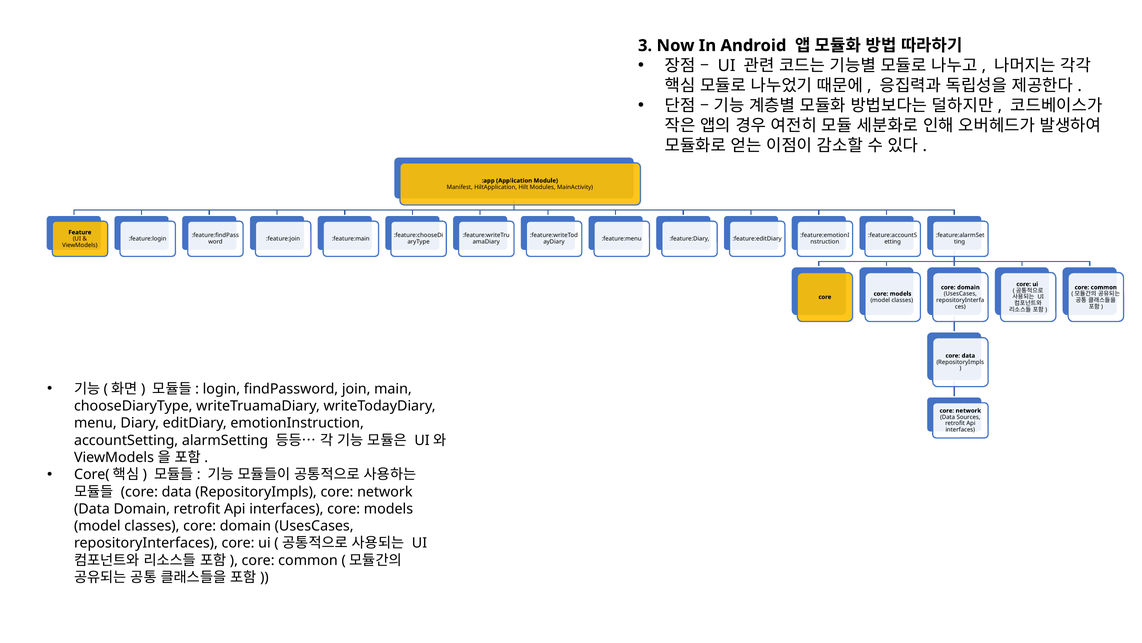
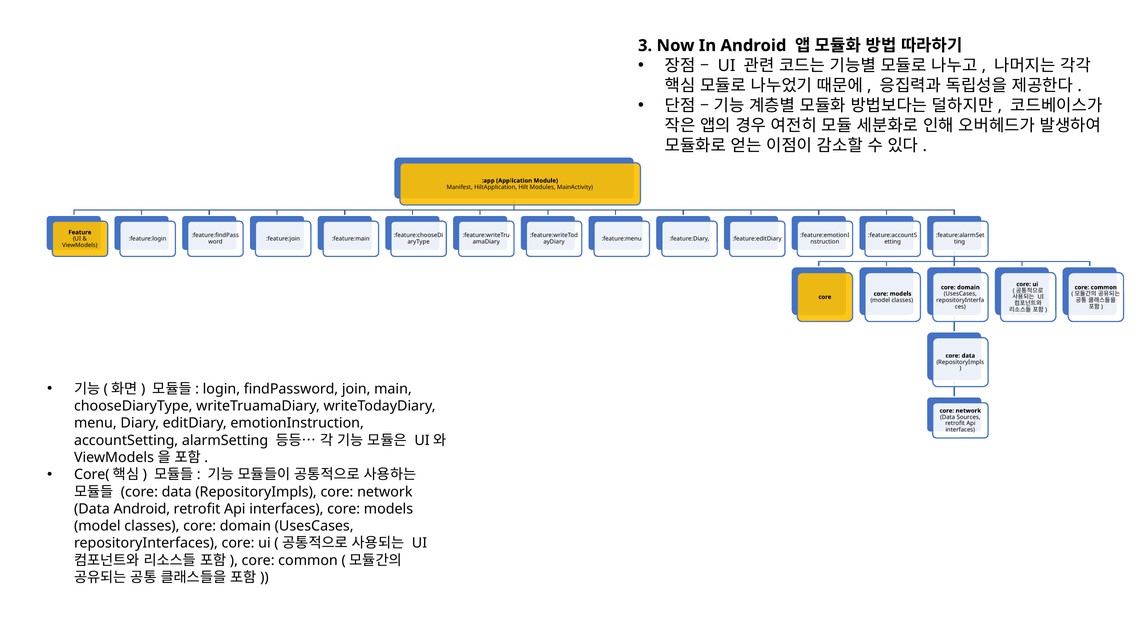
Data Domain: Domain -> Android
